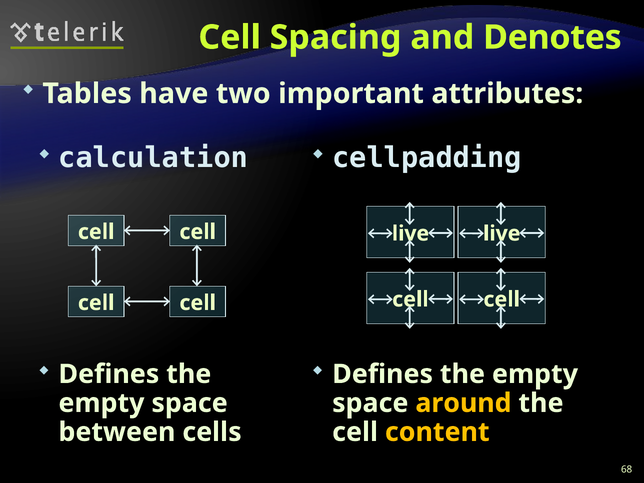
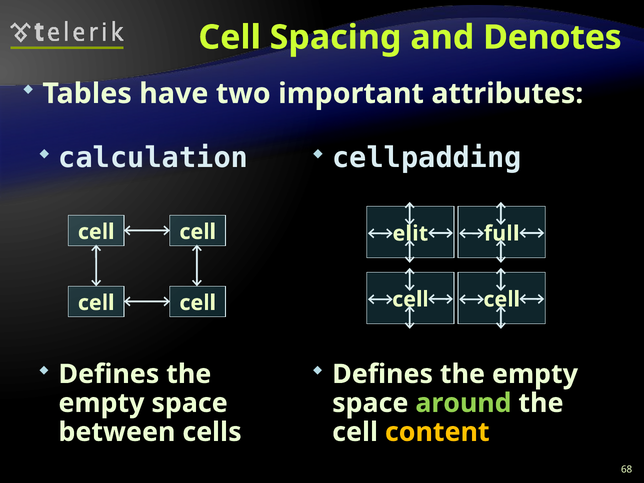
live at (411, 234): live -> elit
live at (502, 234): live -> full
around colour: yellow -> light green
